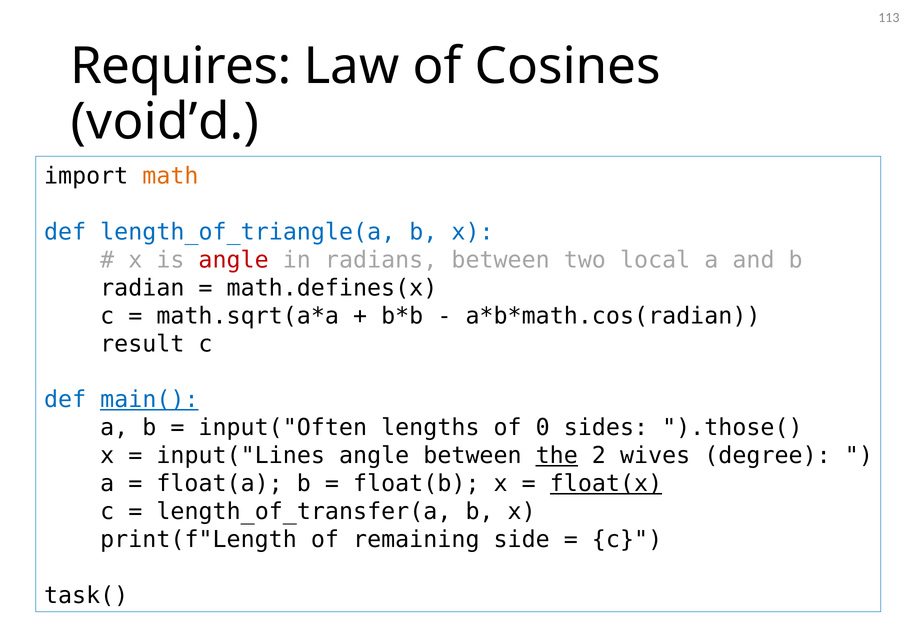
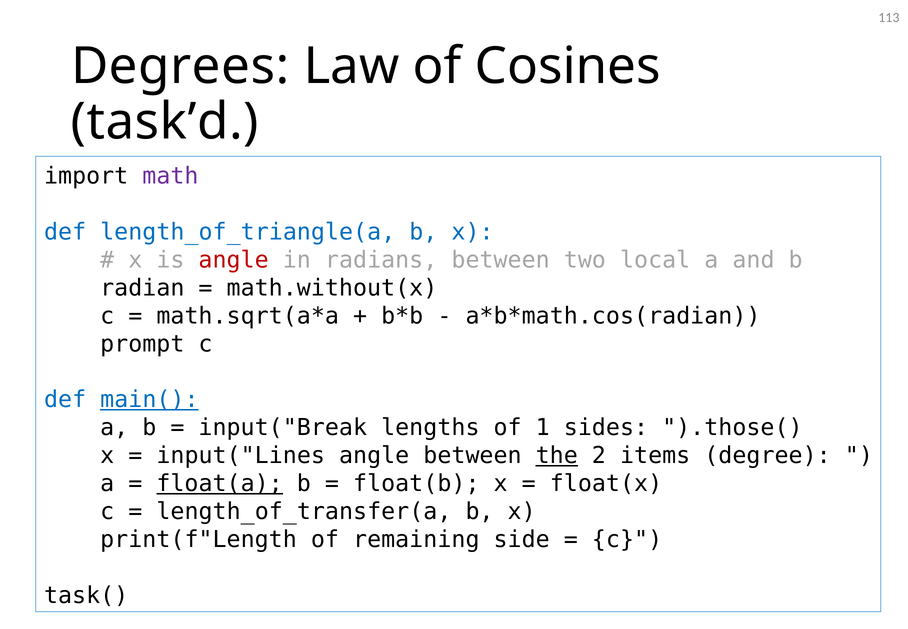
Requires: Requires -> Degrees
void’d: void’d -> task’d
math colour: orange -> purple
math.defines(x: math.defines(x -> math.without(x
result: result -> prompt
input("Often: input("Often -> input("Break
0: 0 -> 1
wives: wives -> items
float(a underline: none -> present
float(x underline: present -> none
